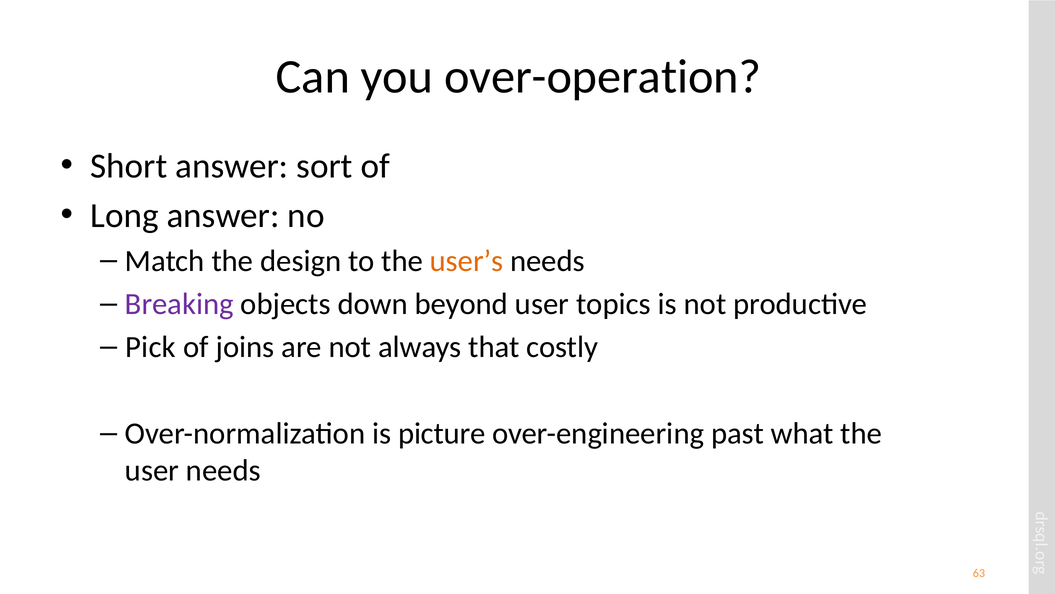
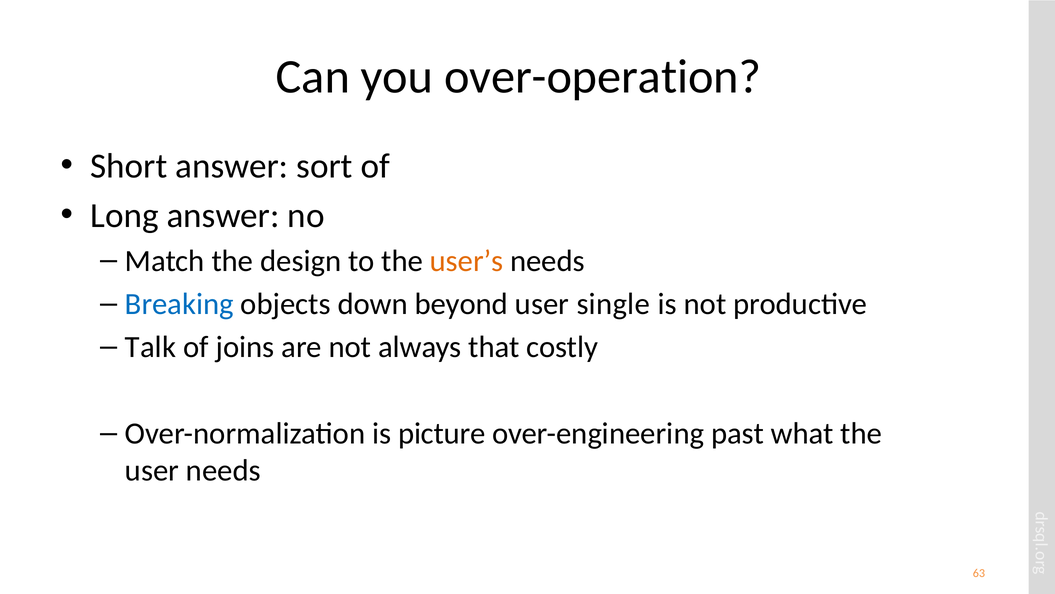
Breaking colour: purple -> blue
topics: topics -> single
Pick: Pick -> Talk
